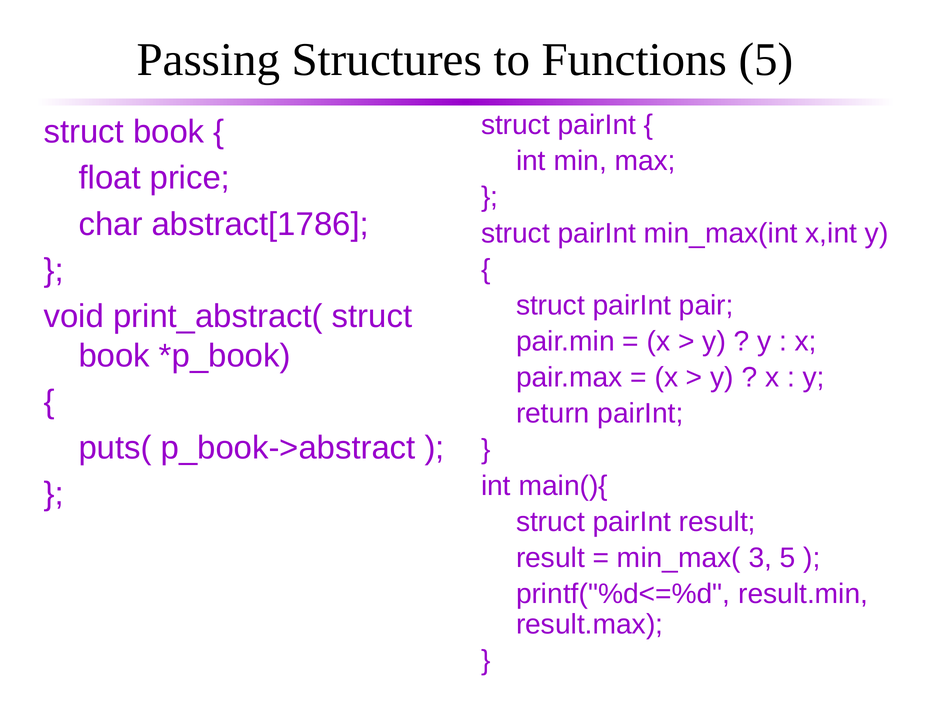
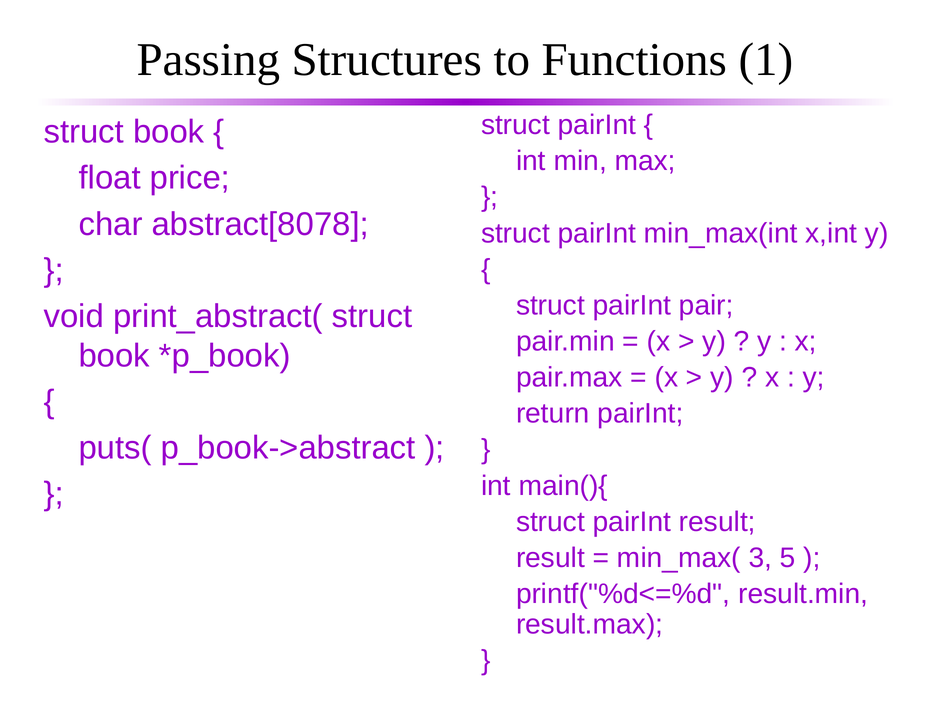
Functions 5: 5 -> 1
abstract[1786: abstract[1786 -> abstract[8078
